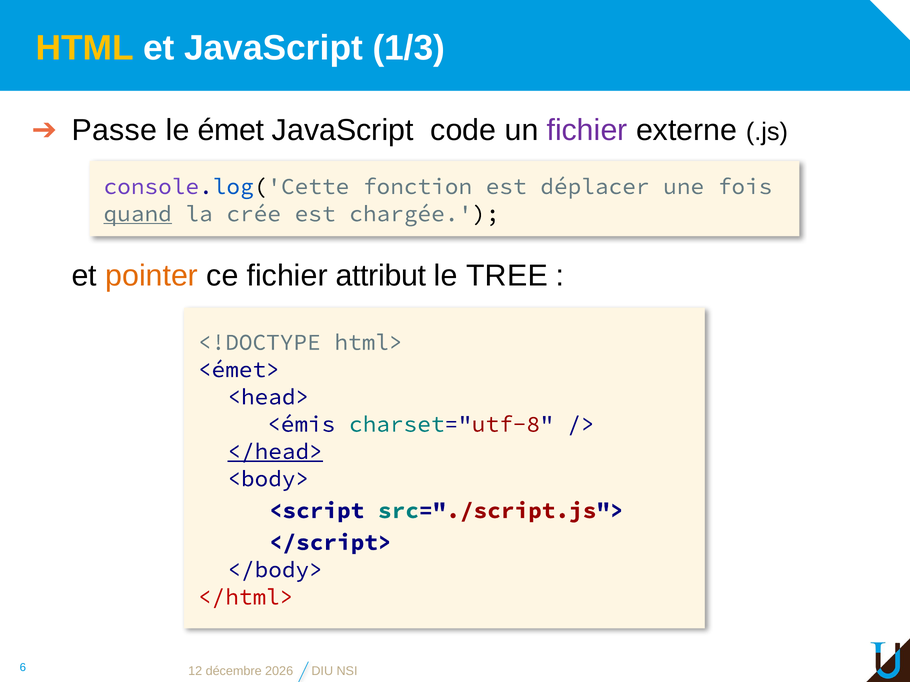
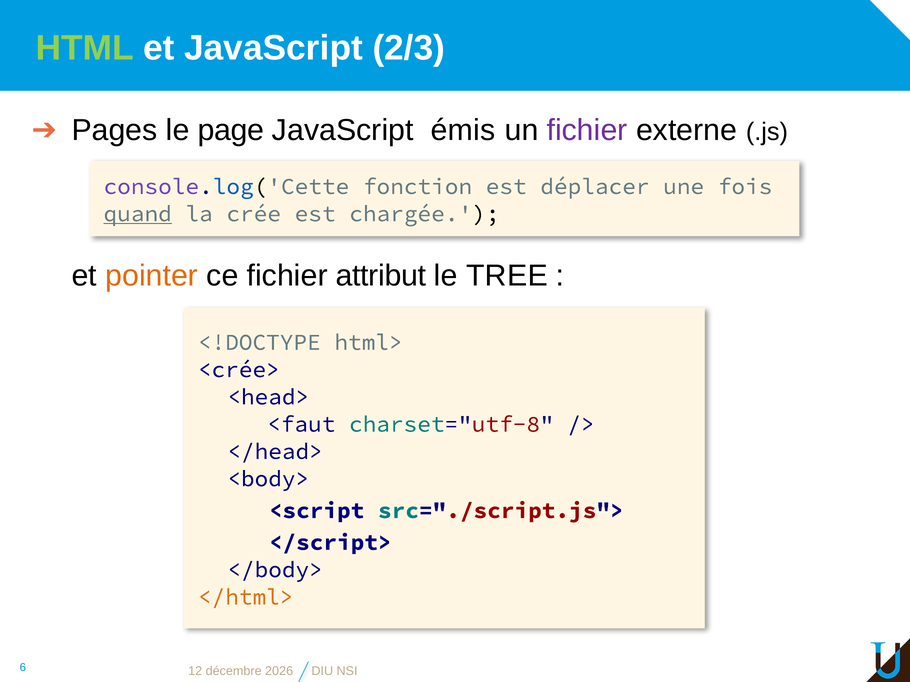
HTML colour: yellow -> light green
1/3: 1/3 -> 2/3
Passe: Passe -> Pages
émet: émet -> page
code: code -> émis
<émet>: <émet> -> <crée>
<émis: <émis -> <faut
</head> underline: present -> none
</html> colour: red -> orange
